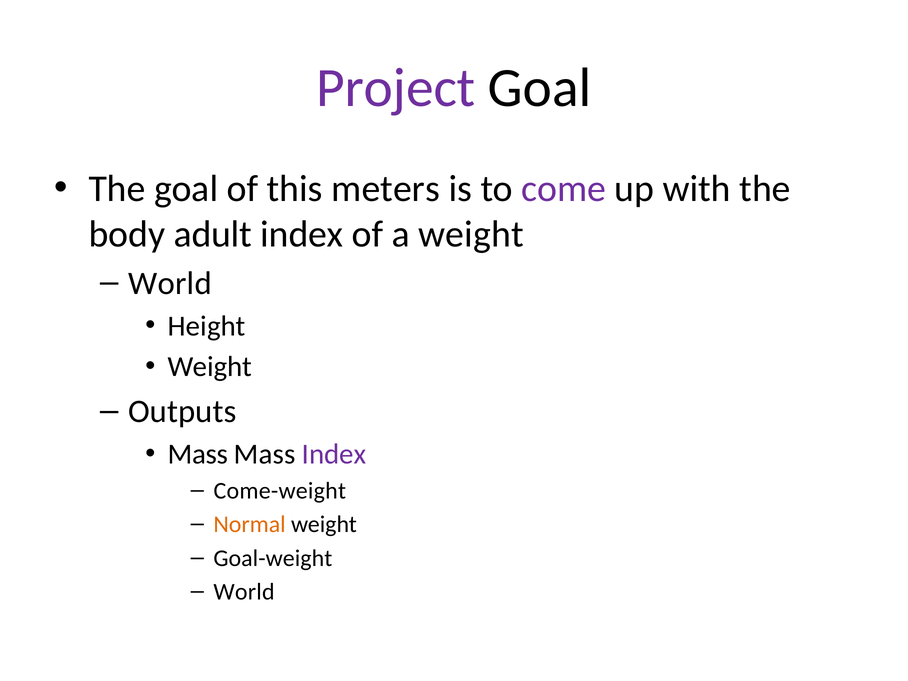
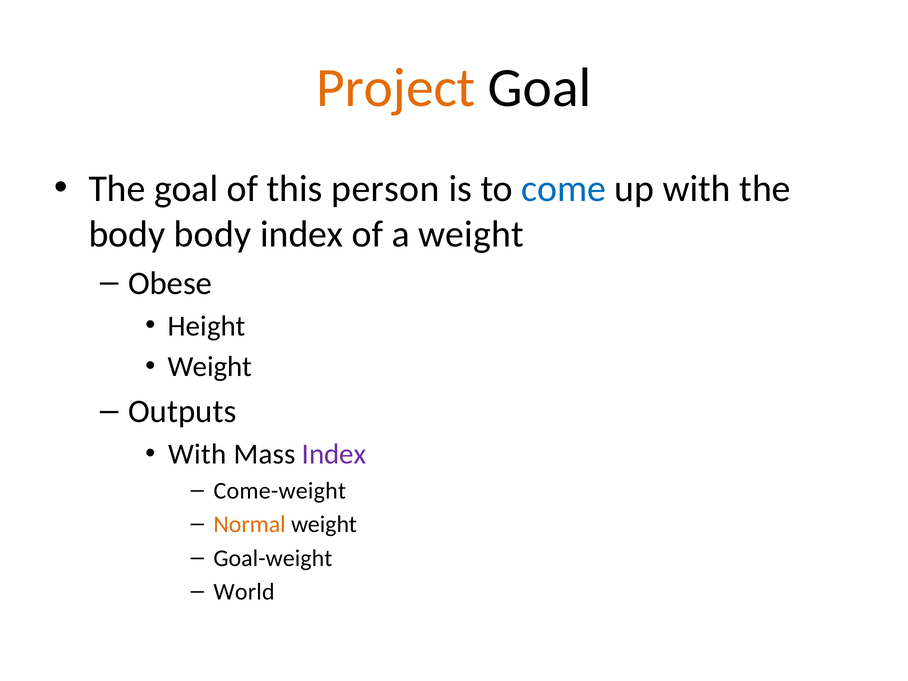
Project colour: purple -> orange
meters: meters -> person
come colour: purple -> blue
body adult: adult -> body
World at (170, 283): World -> Obese
Mass at (198, 454): Mass -> With
